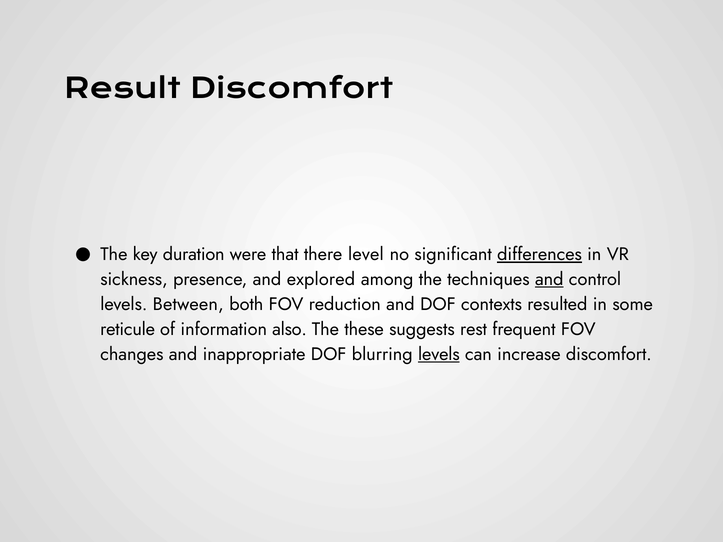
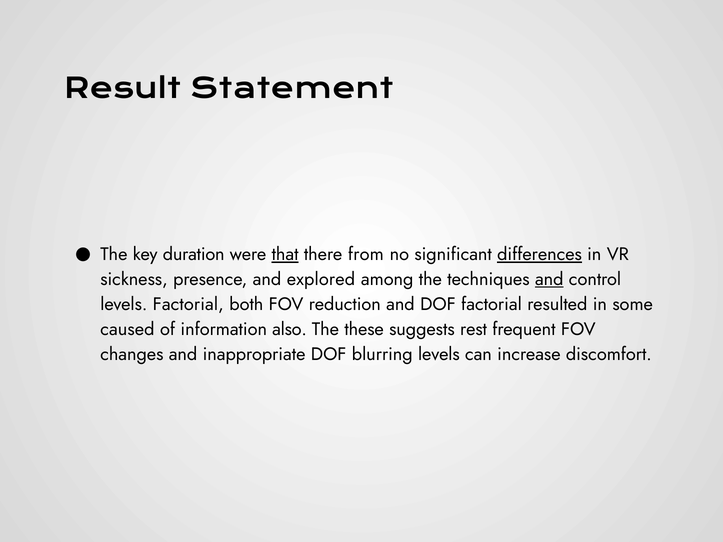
Result Discomfort: Discomfort -> Statement
that underline: none -> present
level: level -> from
levels Between: Between -> Factorial
DOF contexts: contexts -> factorial
reticule: reticule -> caused
levels at (439, 354) underline: present -> none
